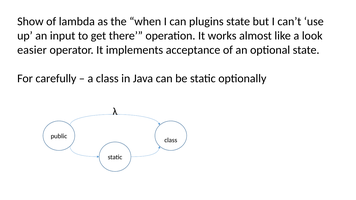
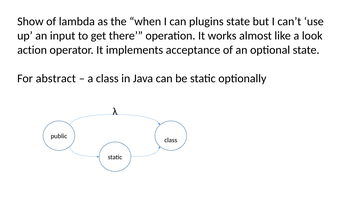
easier: easier -> action
carefully: carefully -> abstract
